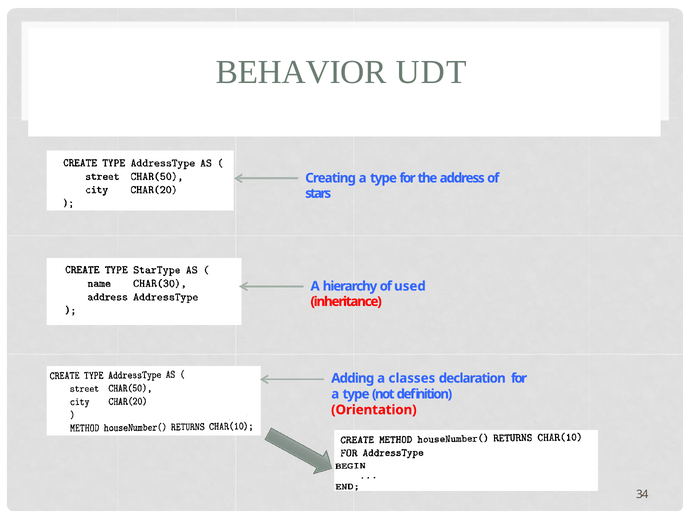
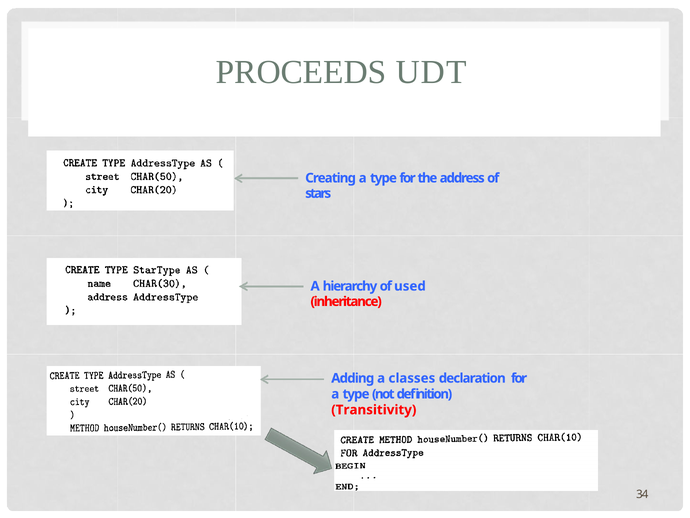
BEHAVIOR: BEHAVIOR -> PROCEEDS
Orientation: Orientation -> Transitivity
